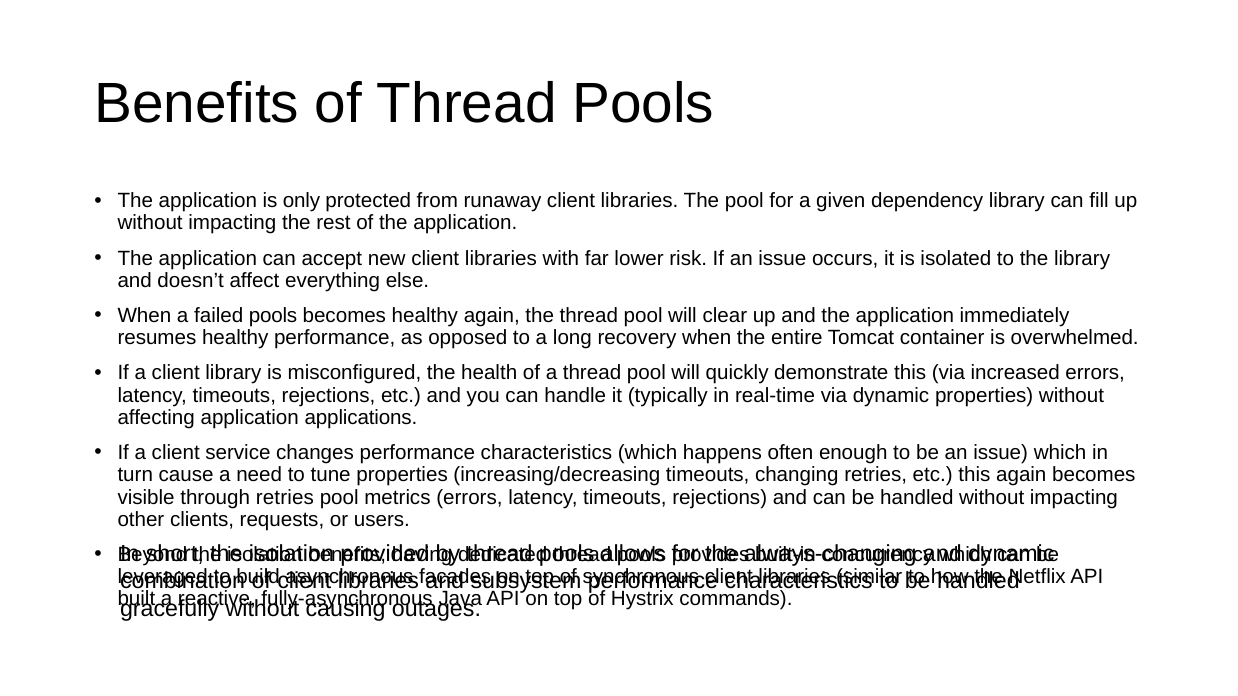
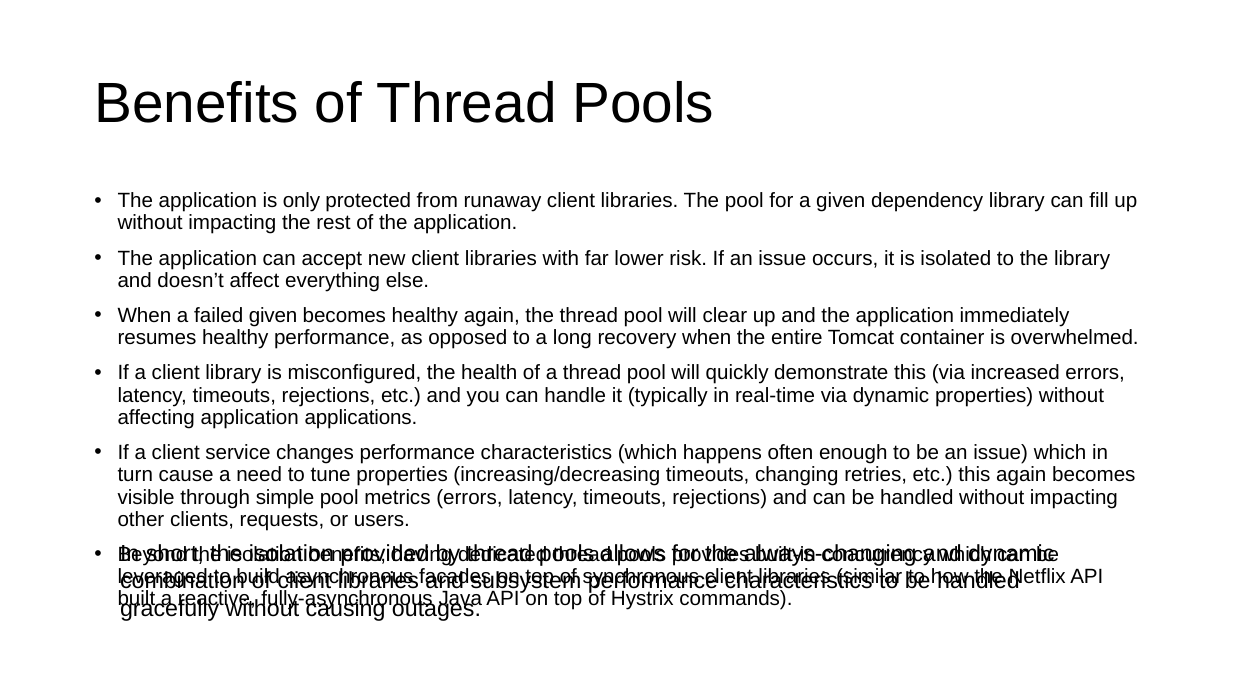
failed pools: pools -> given
through retries: retries -> simple
